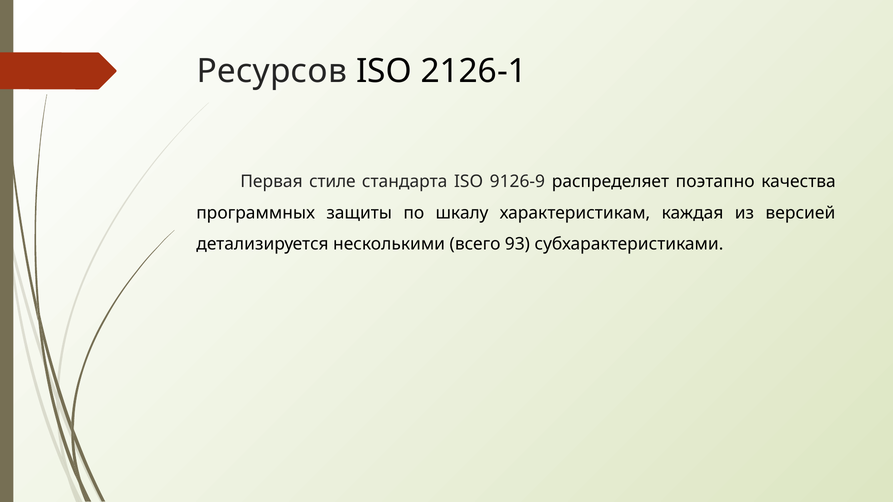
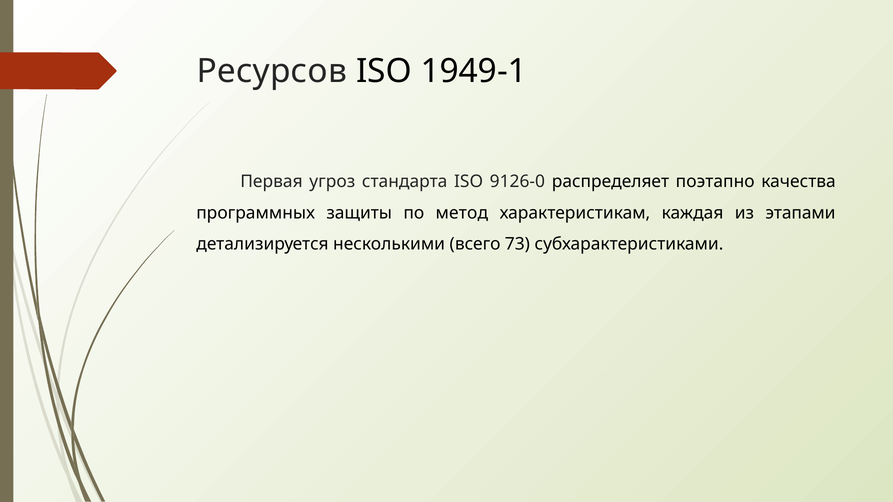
2126-1: 2126-1 -> 1949-1
стиле: стиле -> угроз
9126-9: 9126-9 -> 9126-0
шкалу: шкалу -> метод
версией: версией -> этапами
93: 93 -> 73
